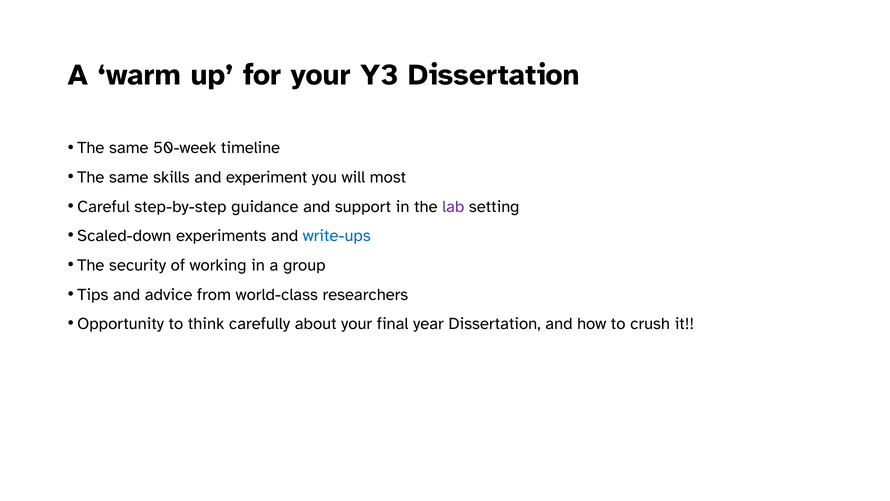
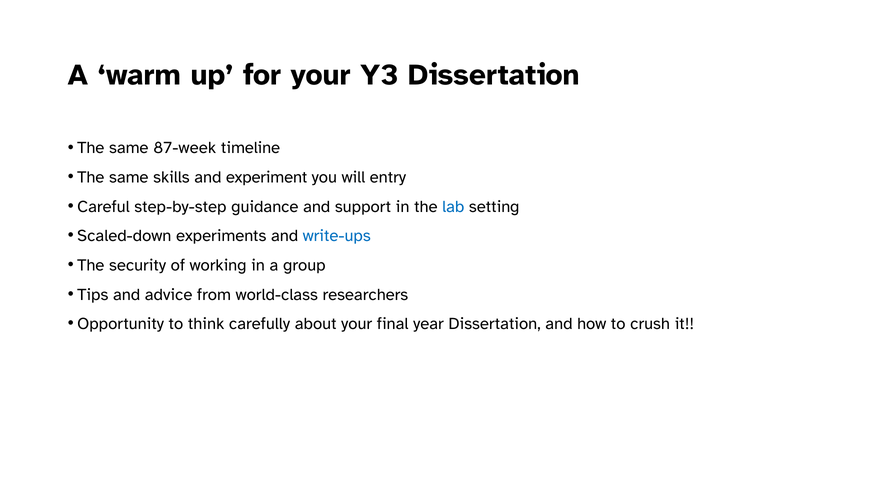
50-week: 50-week -> 87-week
most: most -> entry
lab colour: purple -> blue
